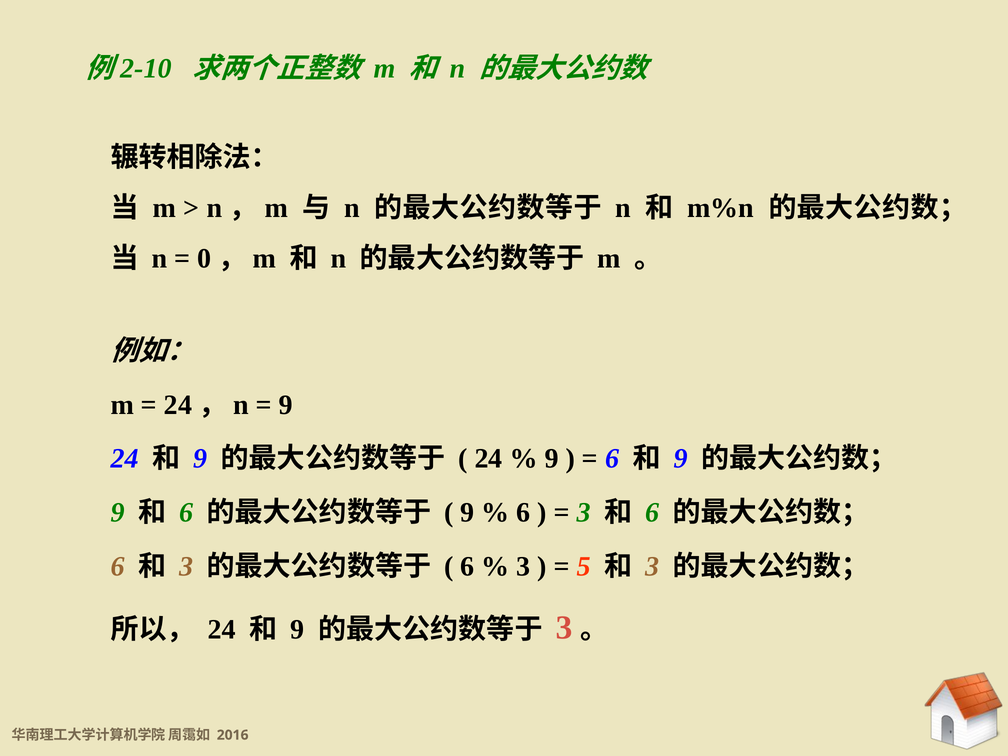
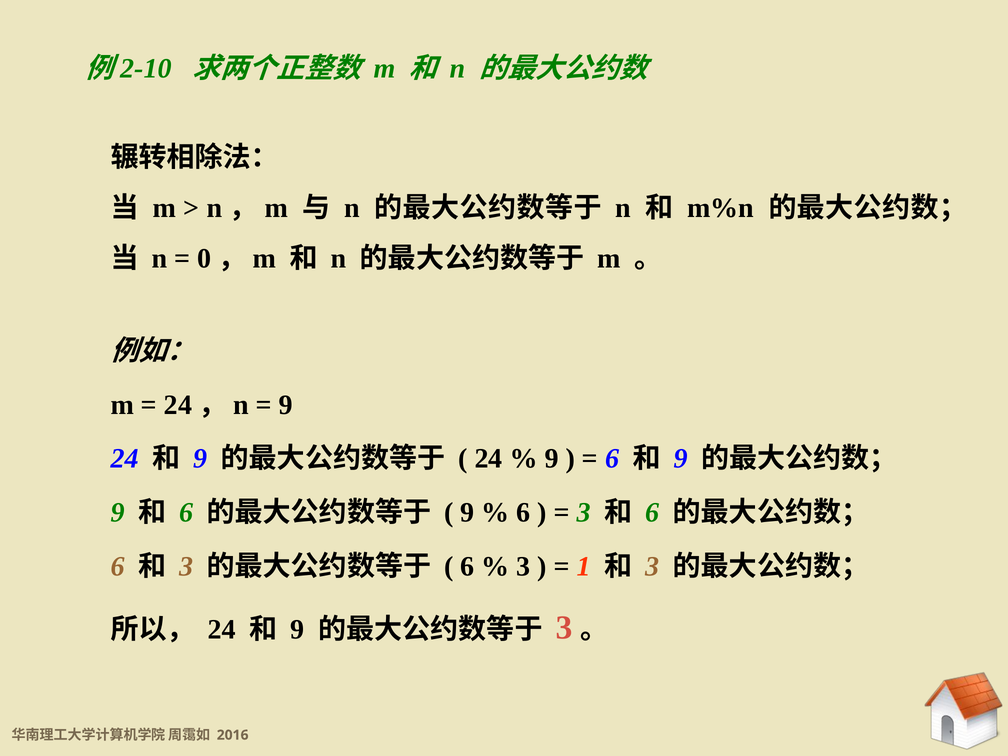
5: 5 -> 1
